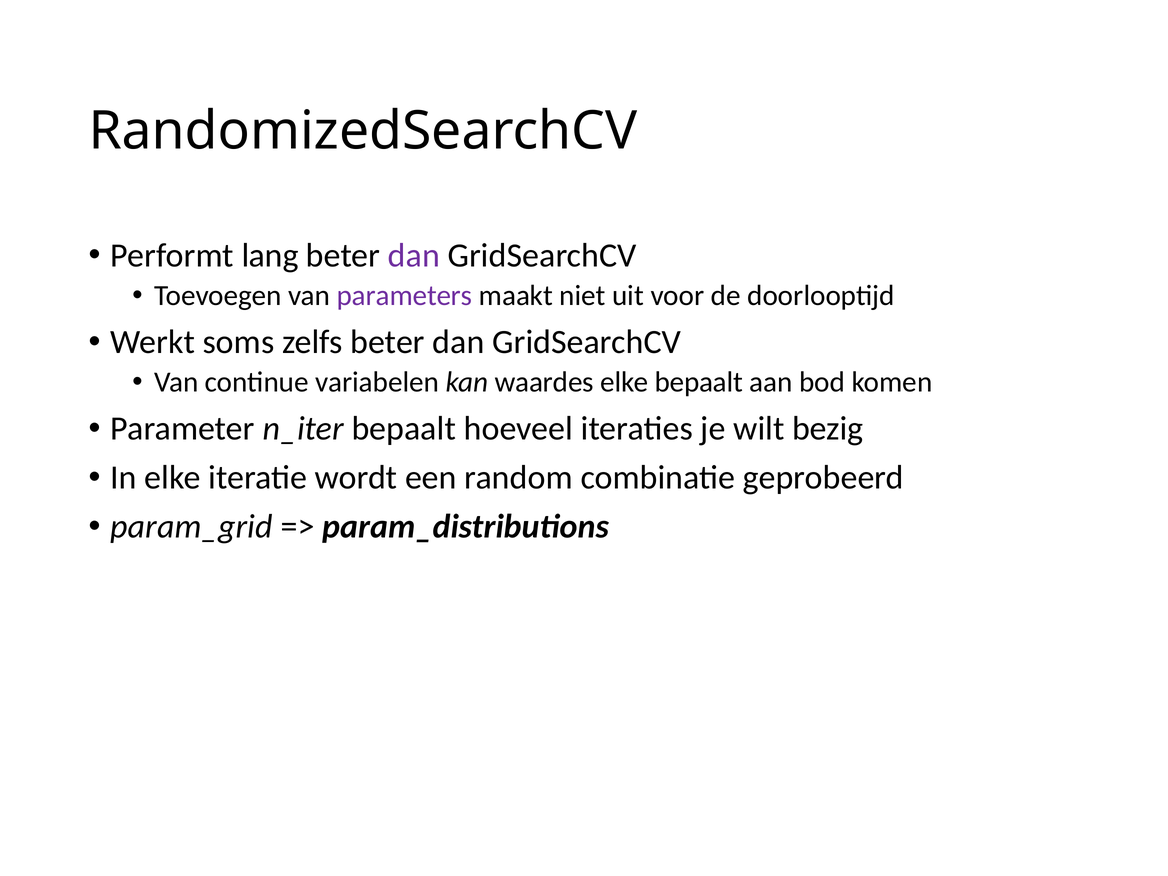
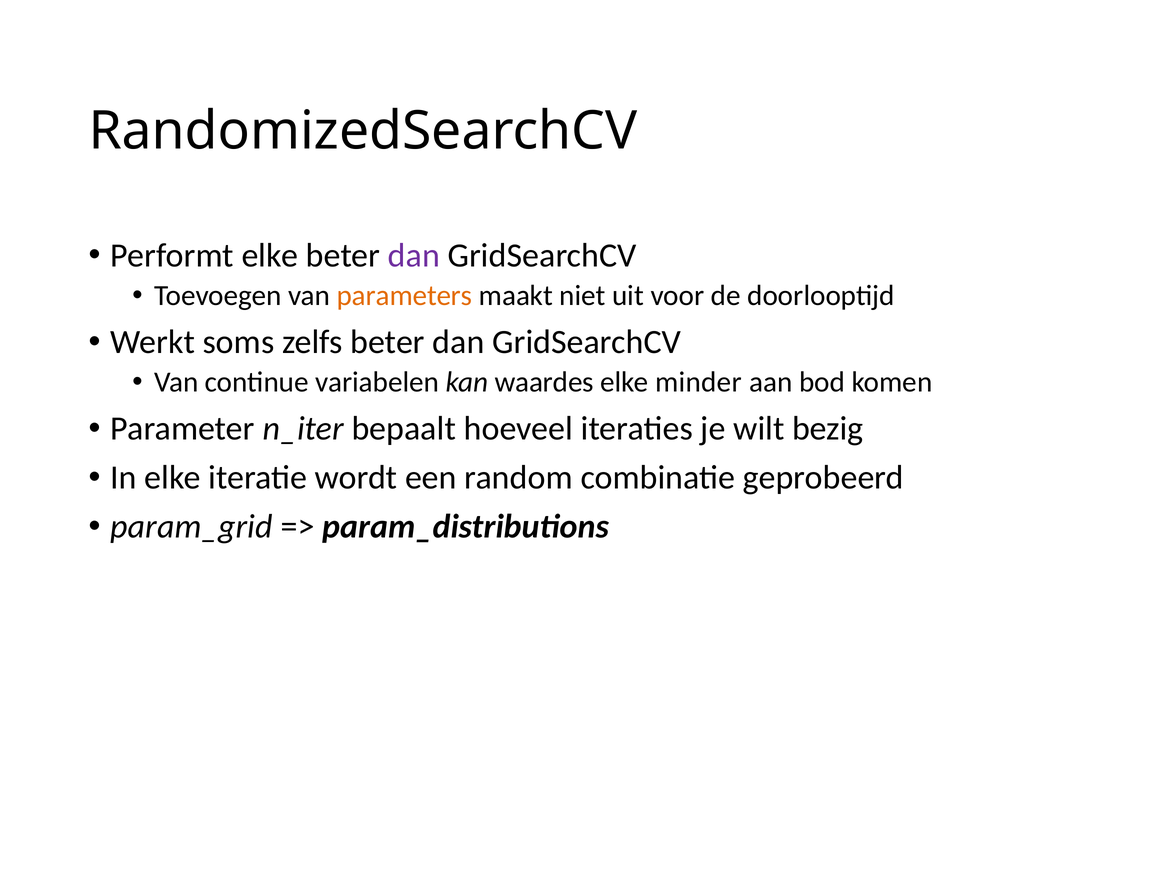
Performt lang: lang -> elke
parameters colour: purple -> orange
elke bepaalt: bepaalt -> minder
